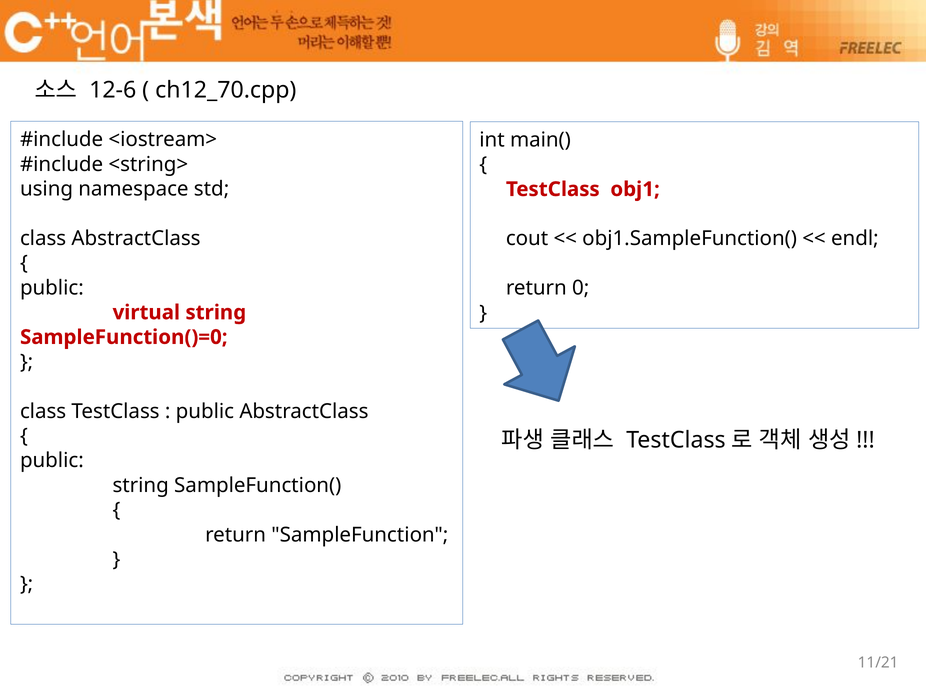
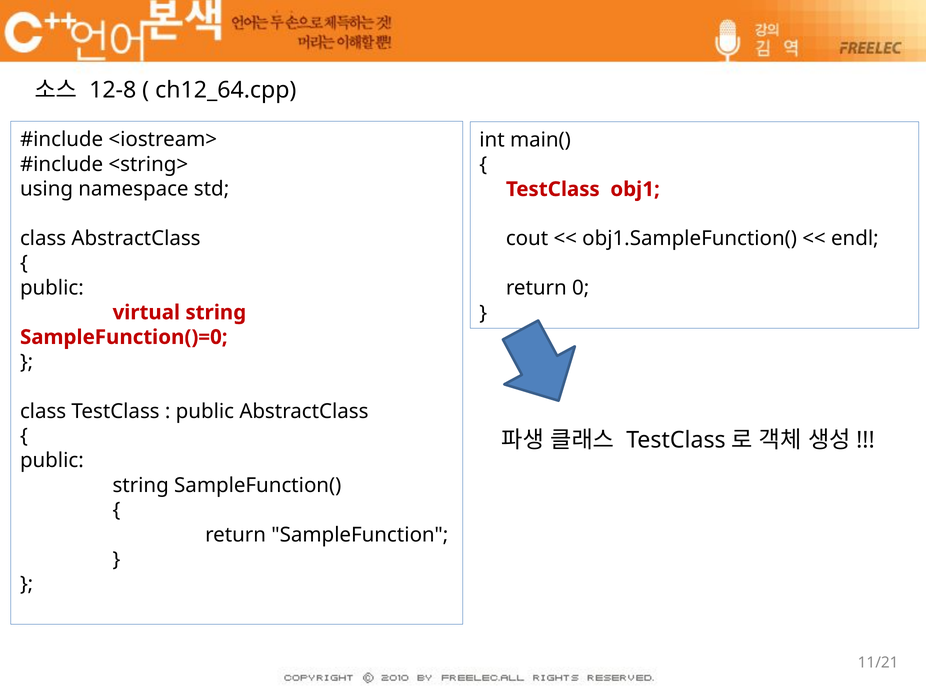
12-6: 12-6 -> 12-8
ch12_70.cpp: ch12_70.cpp -> ch12_64.cpp
